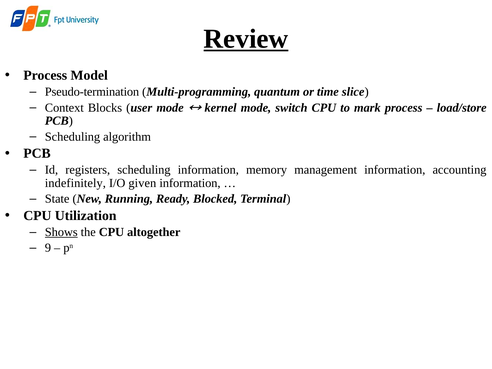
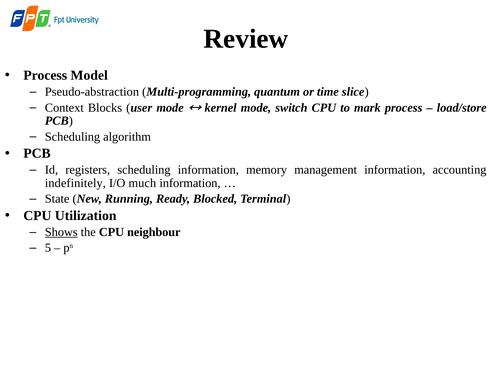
Review underline: present -> none
Pseudo-termination: Pseudo-termination -> Pseudo-abstraction
given: given -> much
altogether: altogether -> neighbour
9: 9 -> 5
